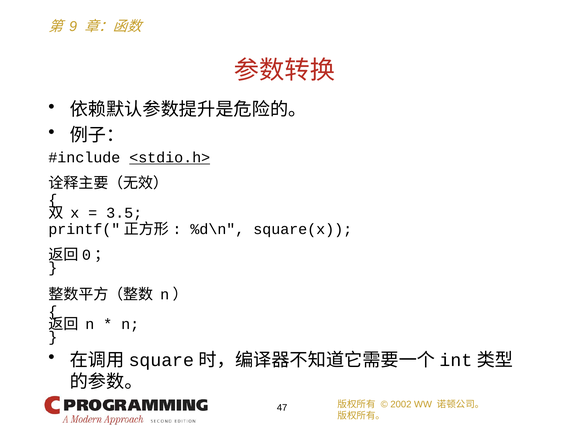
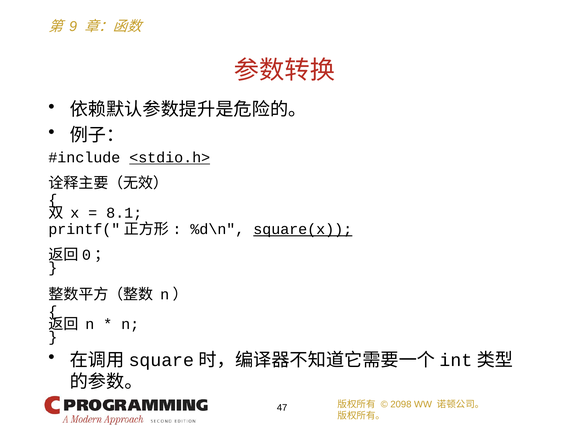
3.5: 3.5 -> 8.1
square(x underline: none -> present
2002: 2002 -> 2098
